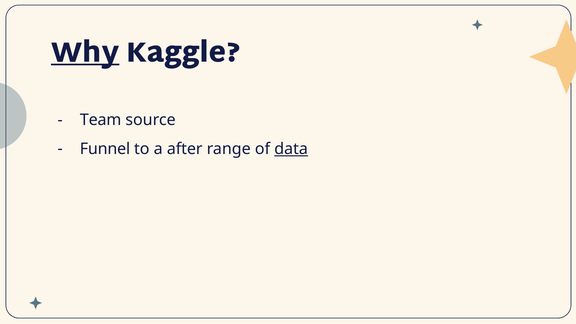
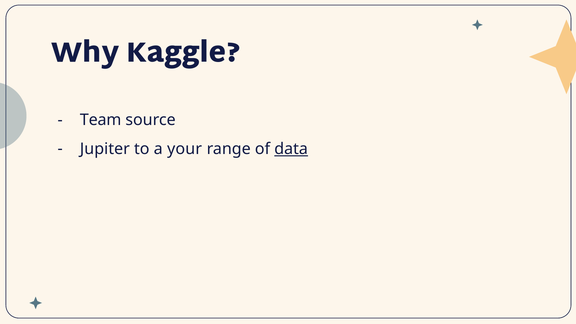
Why underline: present -> none
Funnel: Funnel -> Jupiter
after: after -> your
